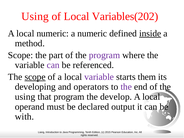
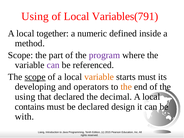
Variables(202: Variables(202 -> Variables(791
local numeric: numeric -> together
inside underline: present -> none
variable at (99, 77) colour: purple -> orange
starts them: them -> must
the at (126, 87) colour: purple -> orange
that program: program -> declared
develop: develop -> decimal
operand: operand -> contains
output: output -> design
